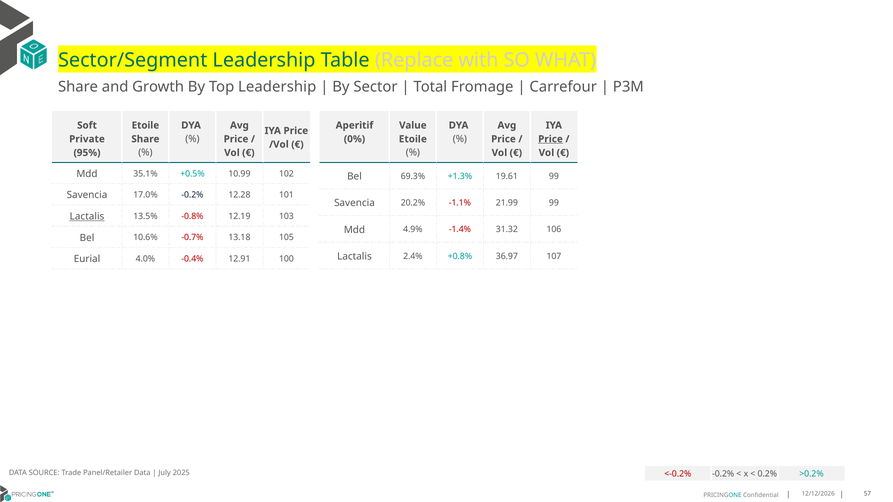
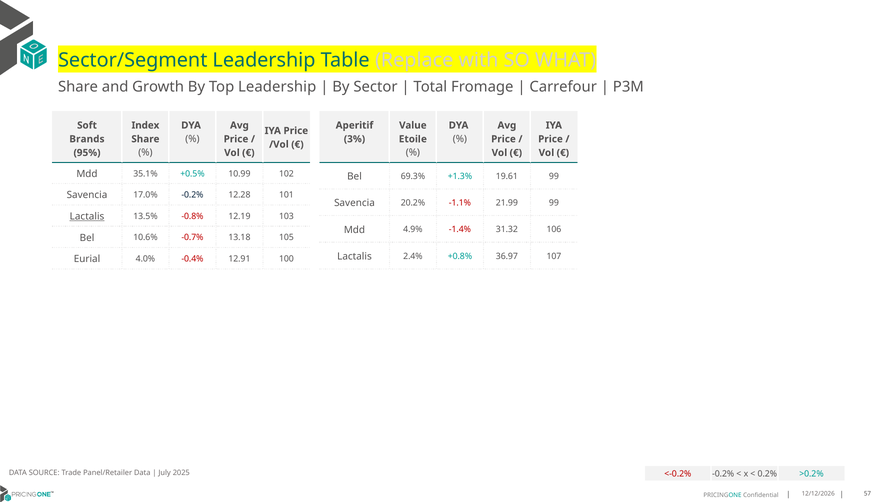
Etoile at (145, 125): Etoile -> Index
Private: Private -> Brands
0%: 0% -> 3%
Price at (551, 139) underline: present -> none
